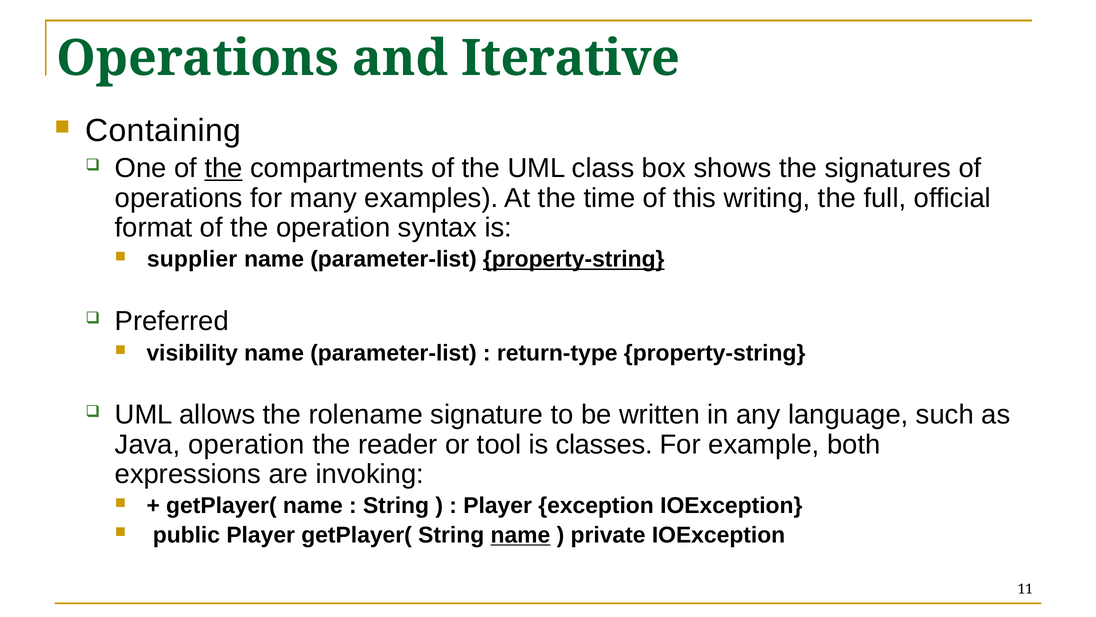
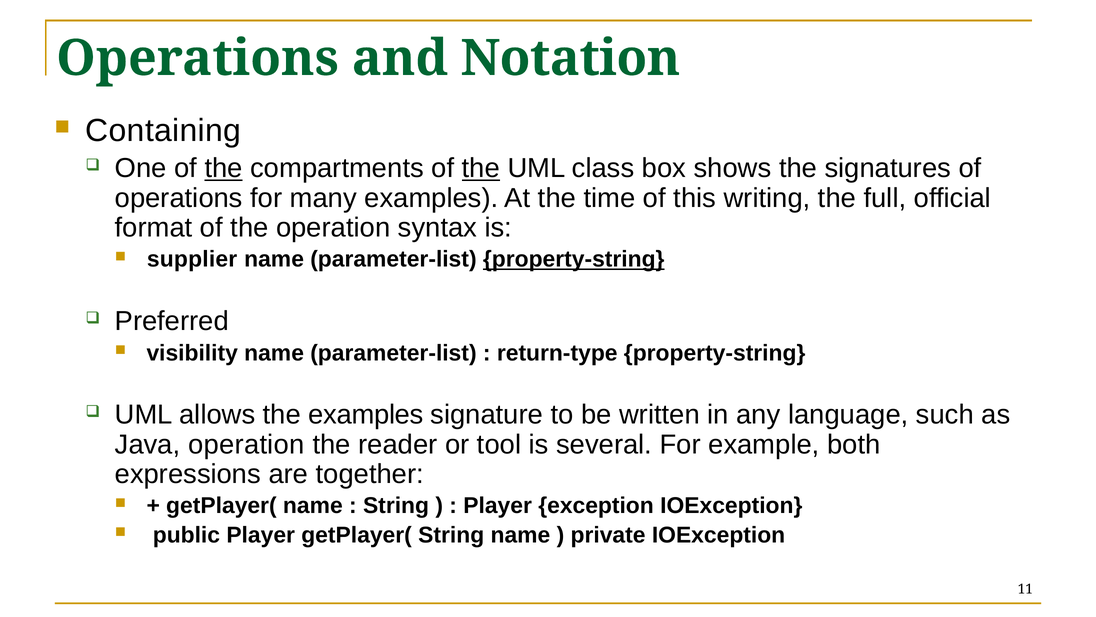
Iterative: Iterative -> Notation
the at (481, 168) underline: none -> present
the rolename: rolename -> examples
classes: classes -> several
invoking: invoking -> together
name at (520, 535) underline: present -> none
